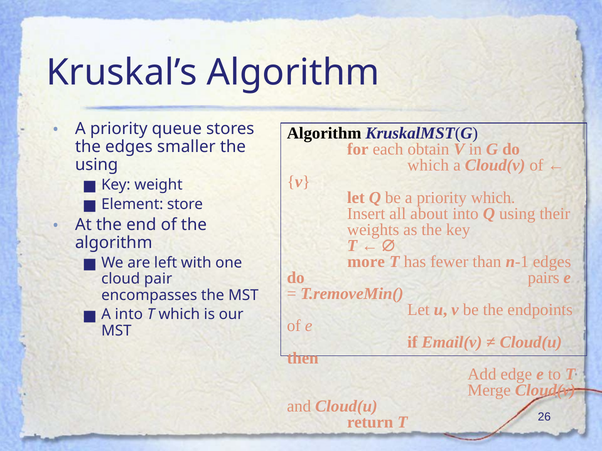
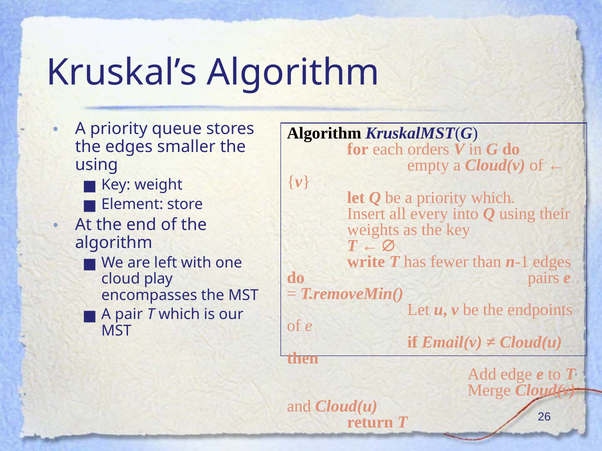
obtain: obtain -> orders
which at (428, 166): which -> empty
about: about -> every
more: more -> write
pair: pair -> play
A into: into -> pair
